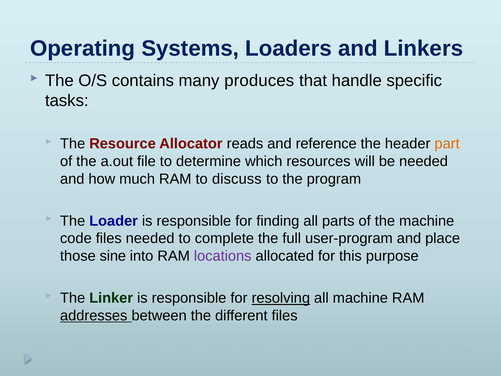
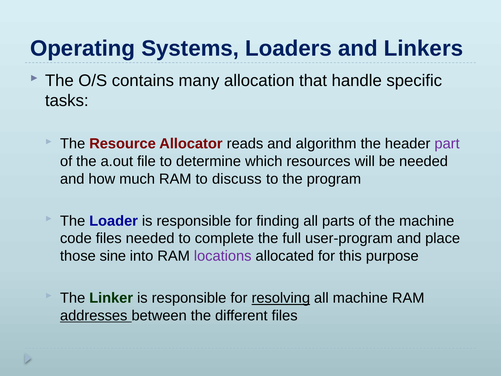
produces: produces -> allocation
reference: reference -> algorithm
part colour: orange -> purple
